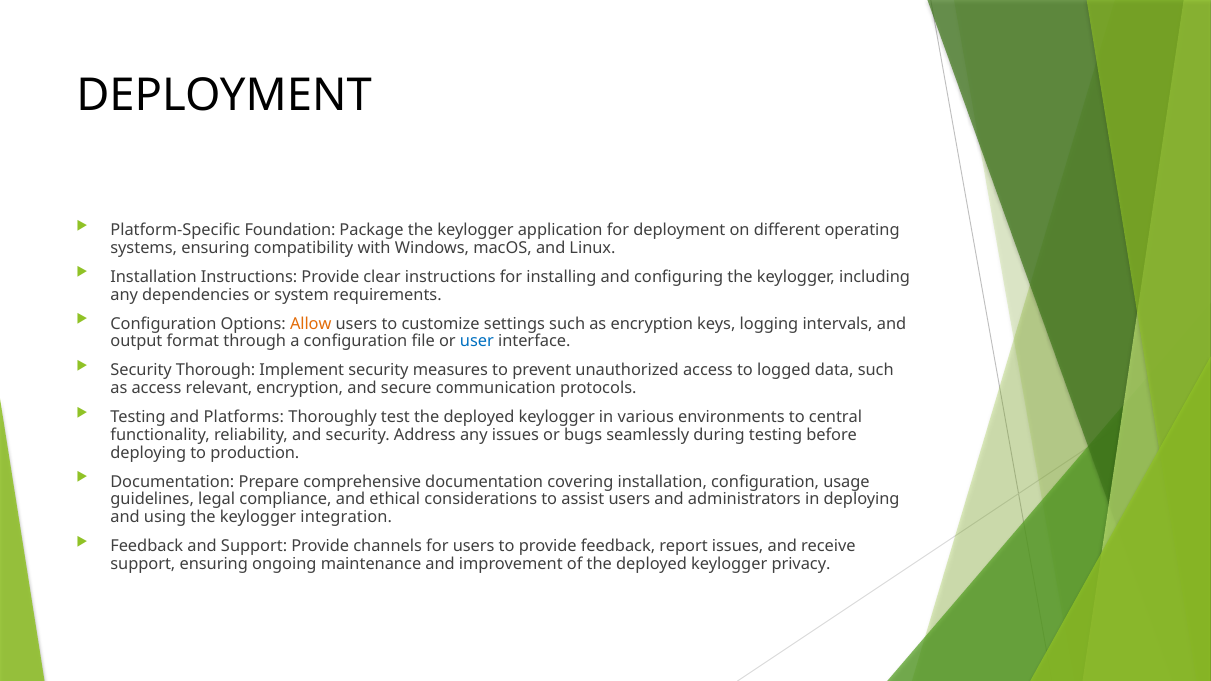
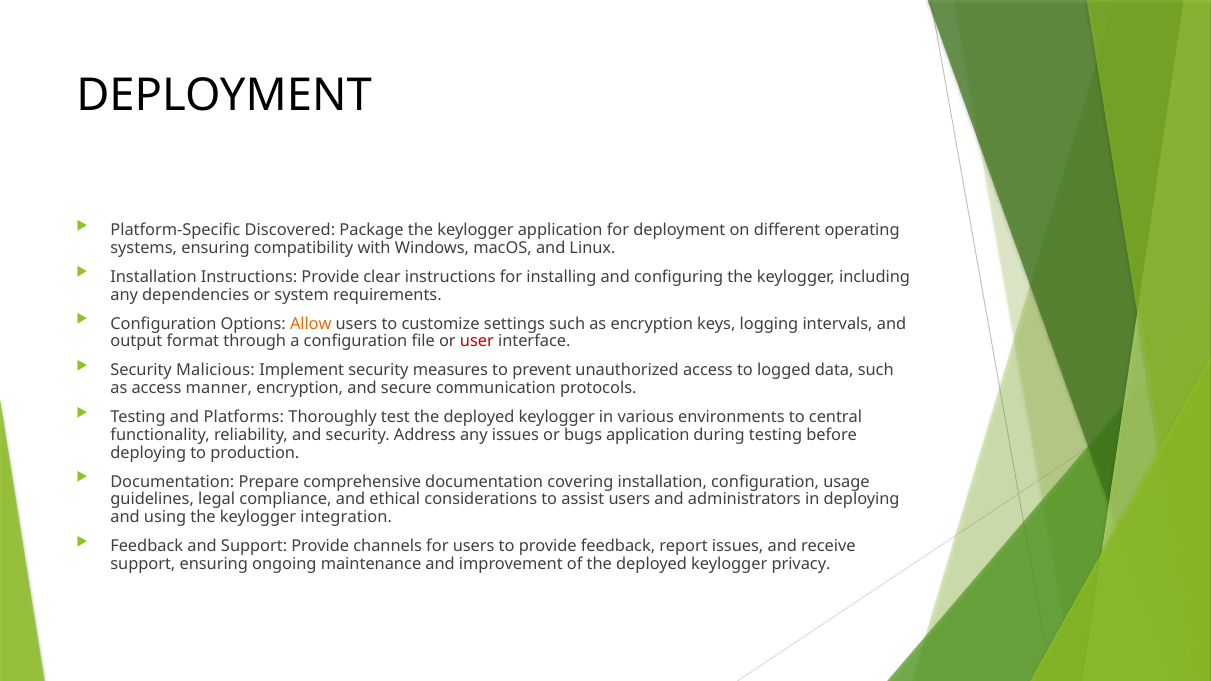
Foundation: Foundation -> Discovered
user colour: blue -> red
Thorough: Thorough -> Malicious
relevant: relevant -> manner
bugs seamlessly: seamlessly -> application
